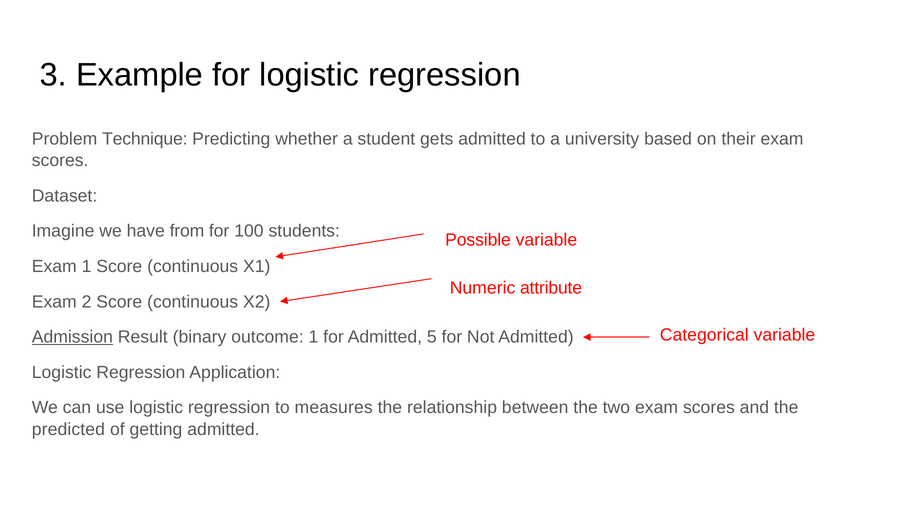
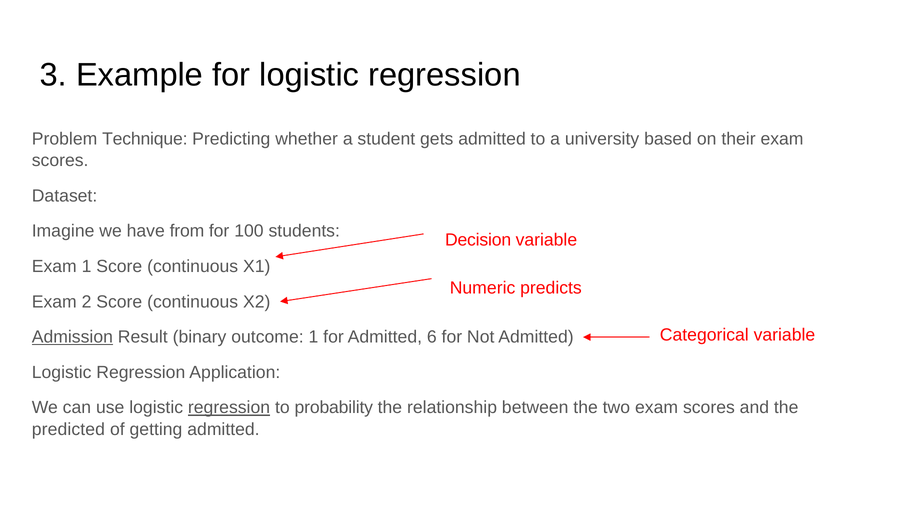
Possible: Possible -> Decision
attribute: attribute -> predicts
5: 5 -> 6
regression at (229, 408) underline: none -> present
measures: measures -> probability
